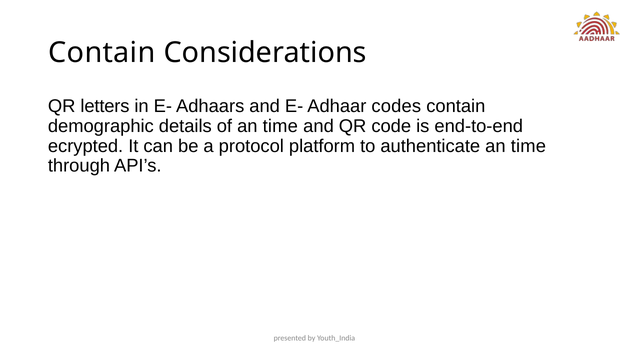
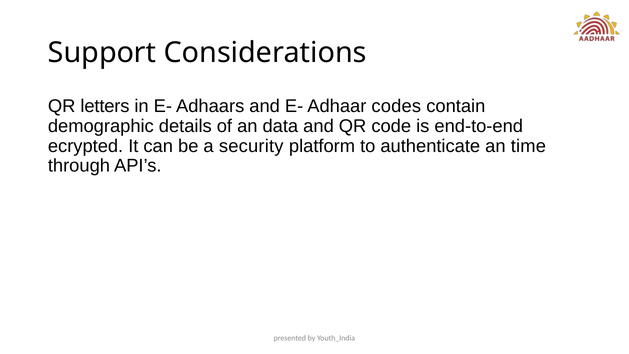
Contain at (102, 53): Contain -> Support
of an time: time -> data
protocol: protocol -> security
